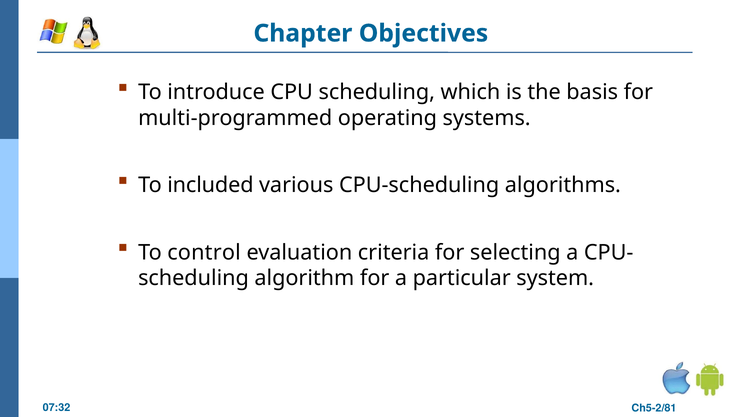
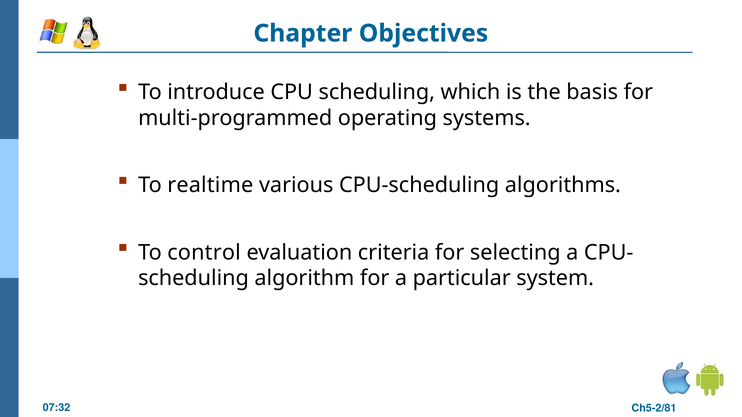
included: included -> realtime
